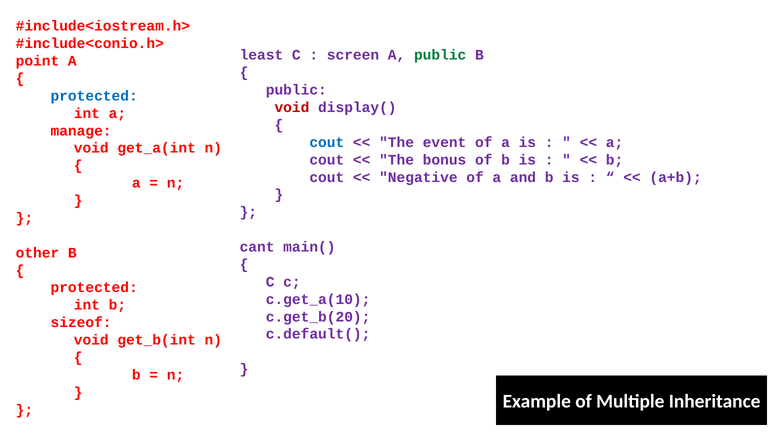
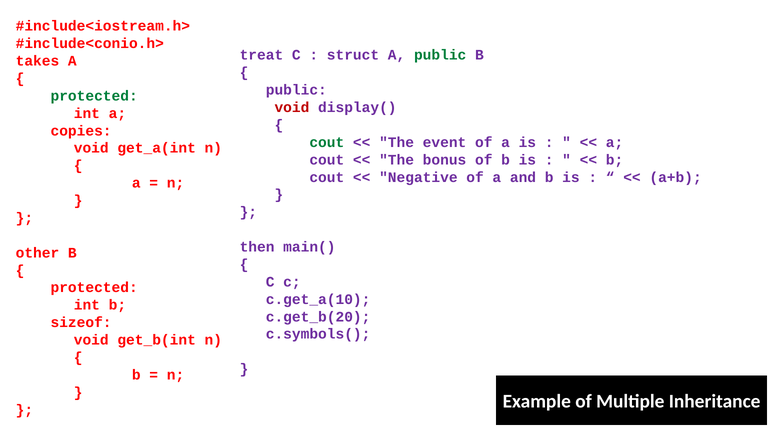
least: least -> treat
screen: screen -> struct
point: point -> takes
protected at (94, 96) colour: blue -> green
manage: manage -> copies
cout at (327, 142) colour: blue -> green
cant: cant -> then
c.default(: c.default( -> c.symbols(
